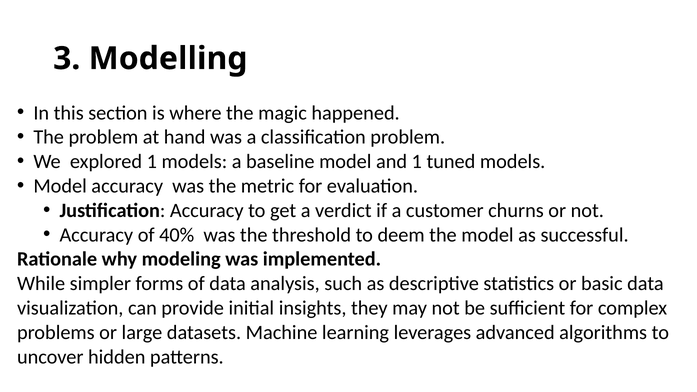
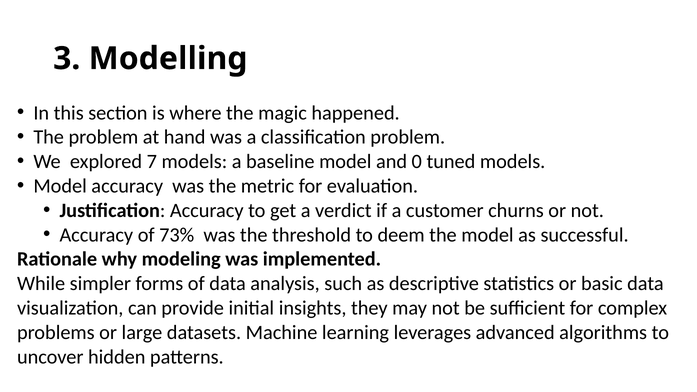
explored 1: 1 -> 7
and 1: 1 -> 0
40%: 40% -> 73%
